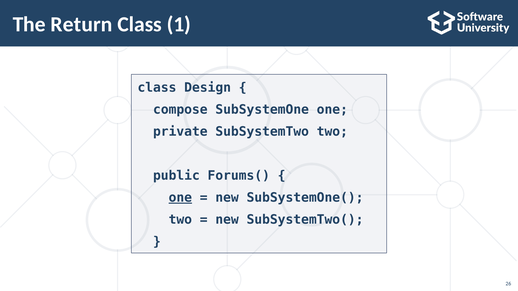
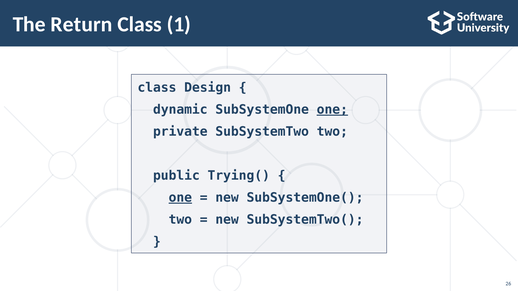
compose: compose -> dynamic
one at (332, 110) underline: none -> present
Forums(: Forums( -> Trying(
